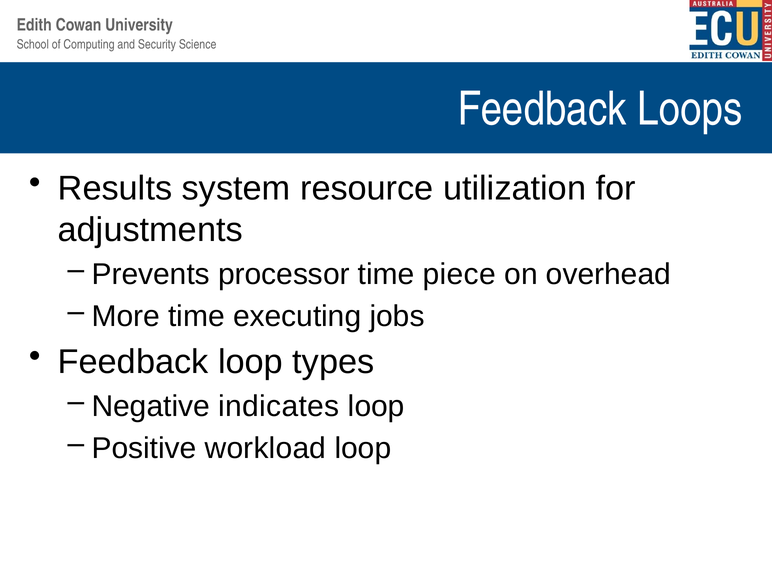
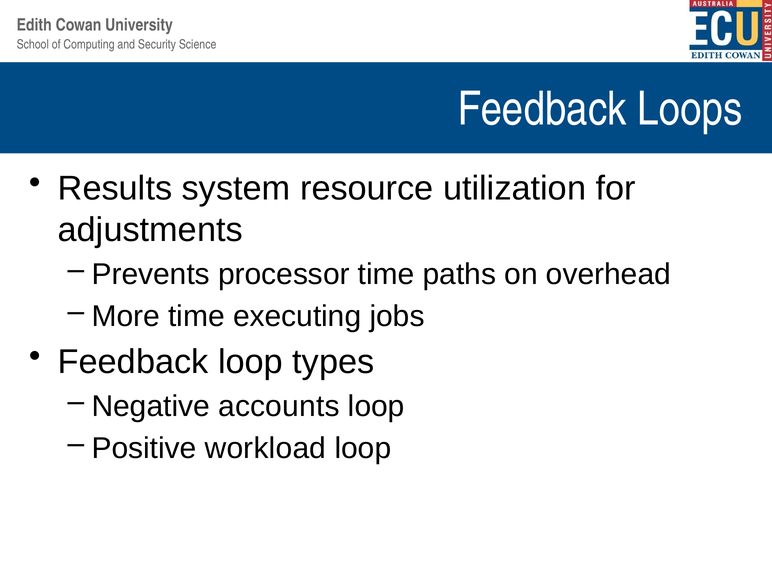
piece: piece -> paths
indicates: indicates -> accounts
